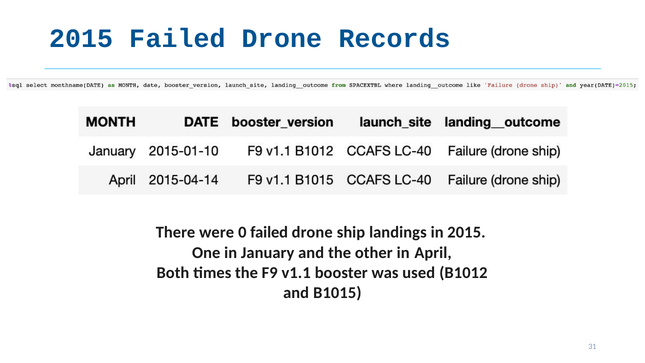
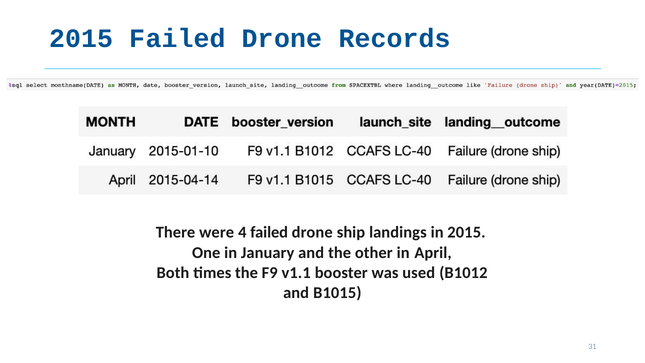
0: 0 -> 4
